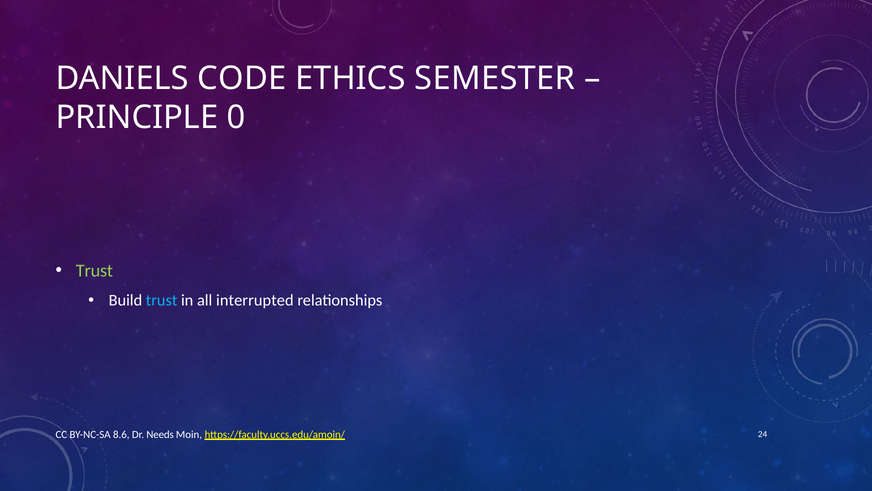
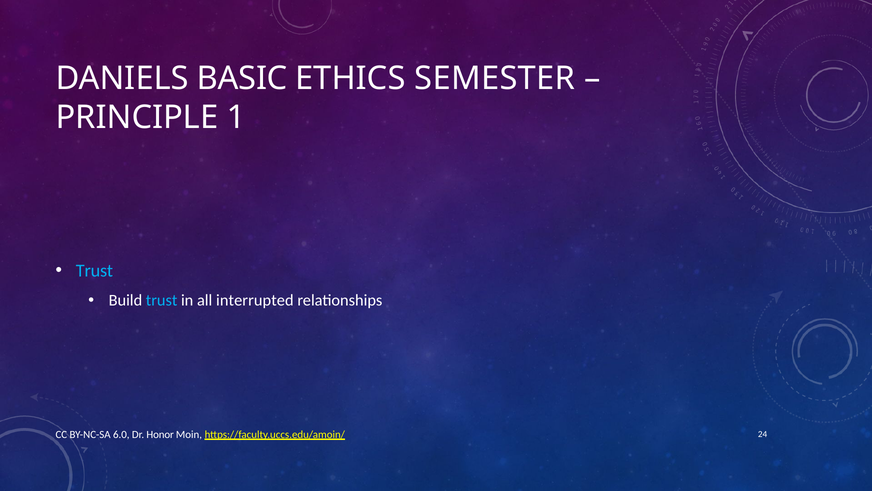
CODE: CODE -> BASIC
0: 0 -> 1
Trust at (94, 271) colour: light green -> light blue
8.6: 8.6 -> 6.0
Needs: Needs -> Honor
